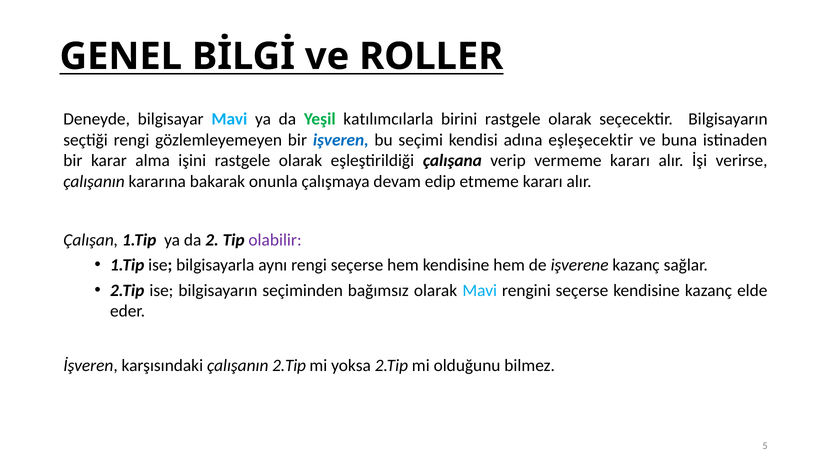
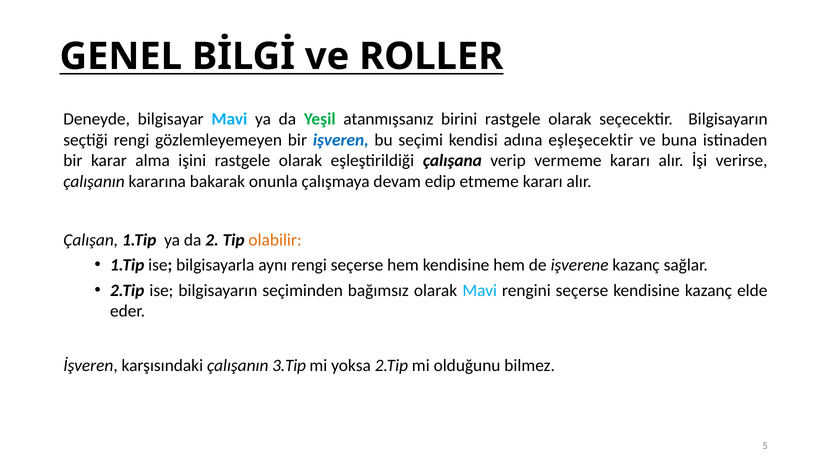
katılımcılarla: katılımcılarla -> atanmışsanız
olabilir colour: purple -> orange
çalışanın 2.Tip: 2.Tip -> 3.Tip
